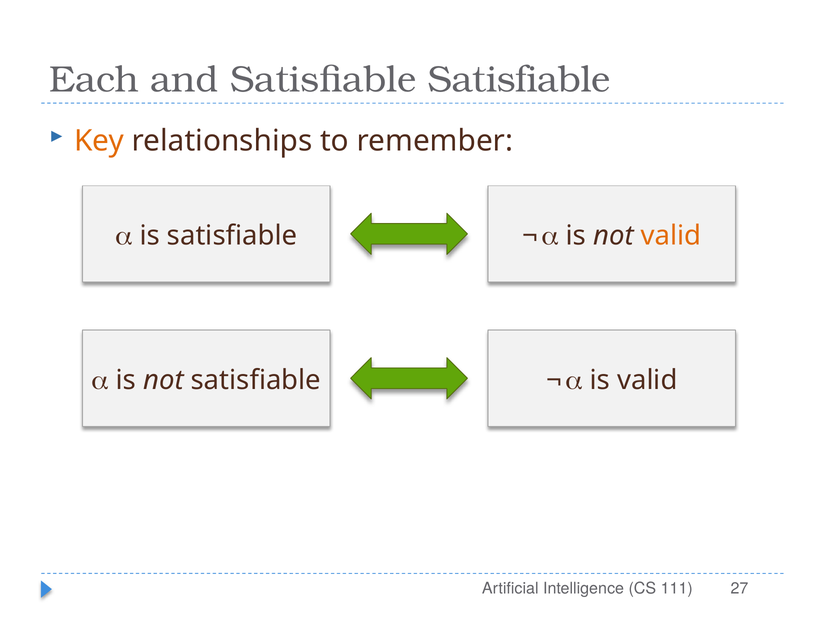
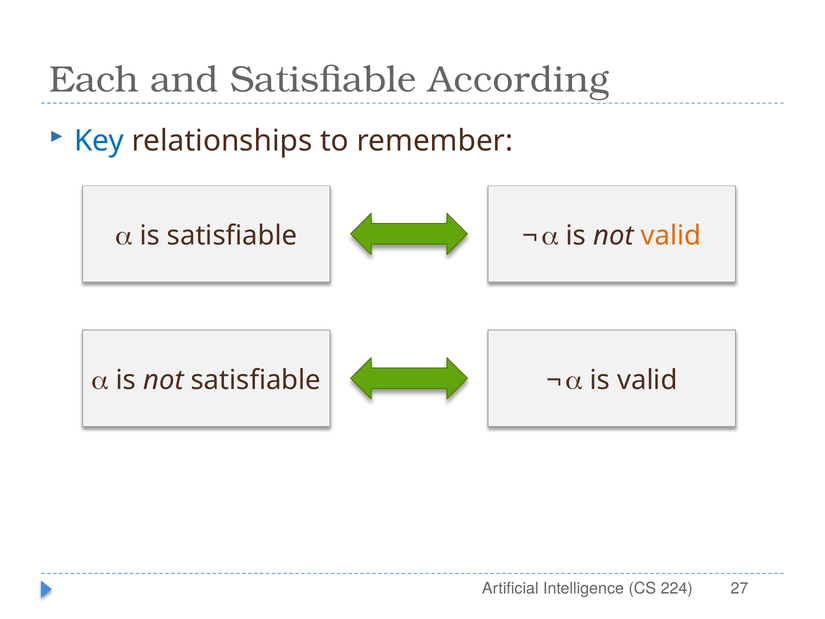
Satisfiable Satisfiable: Satisfiable -> According
Key colour: orange -> blue
111: 111 -> 224
